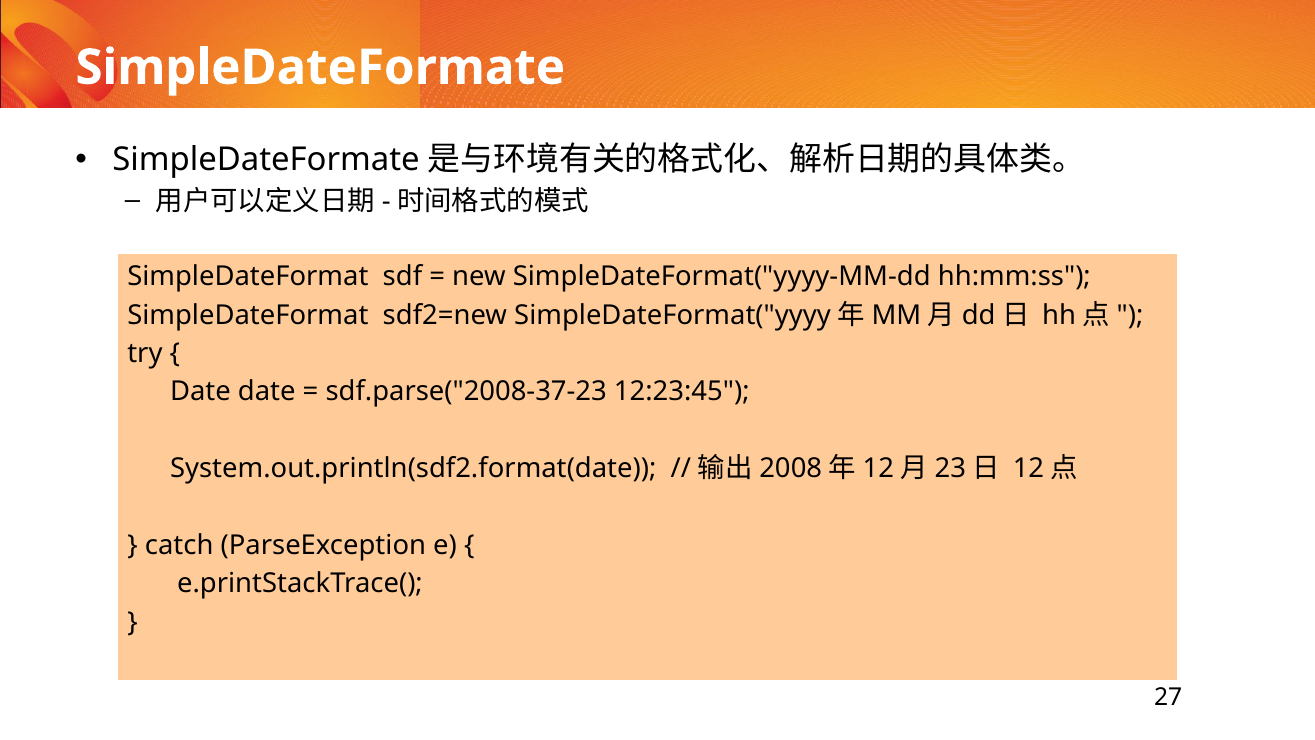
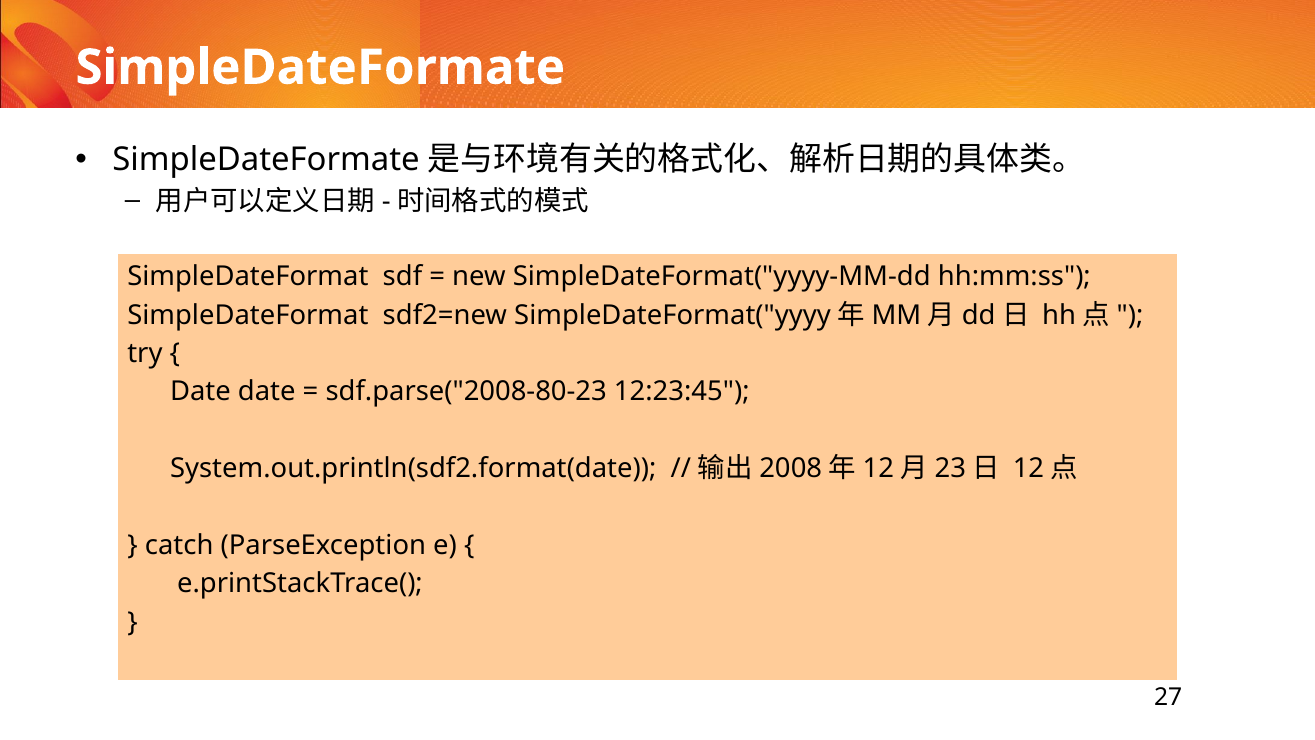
sdf.parse("2008-37-23: sdf.parse("2008-37-23 -> sdf.parse("2008-80-23
